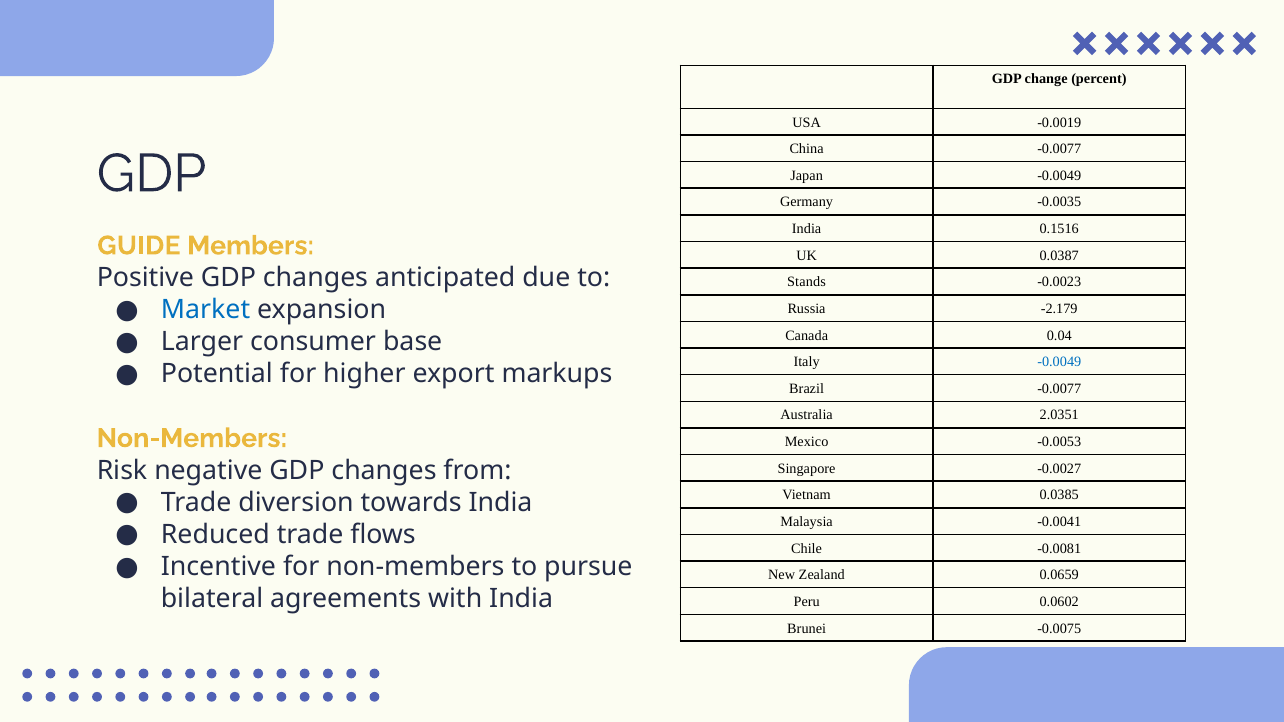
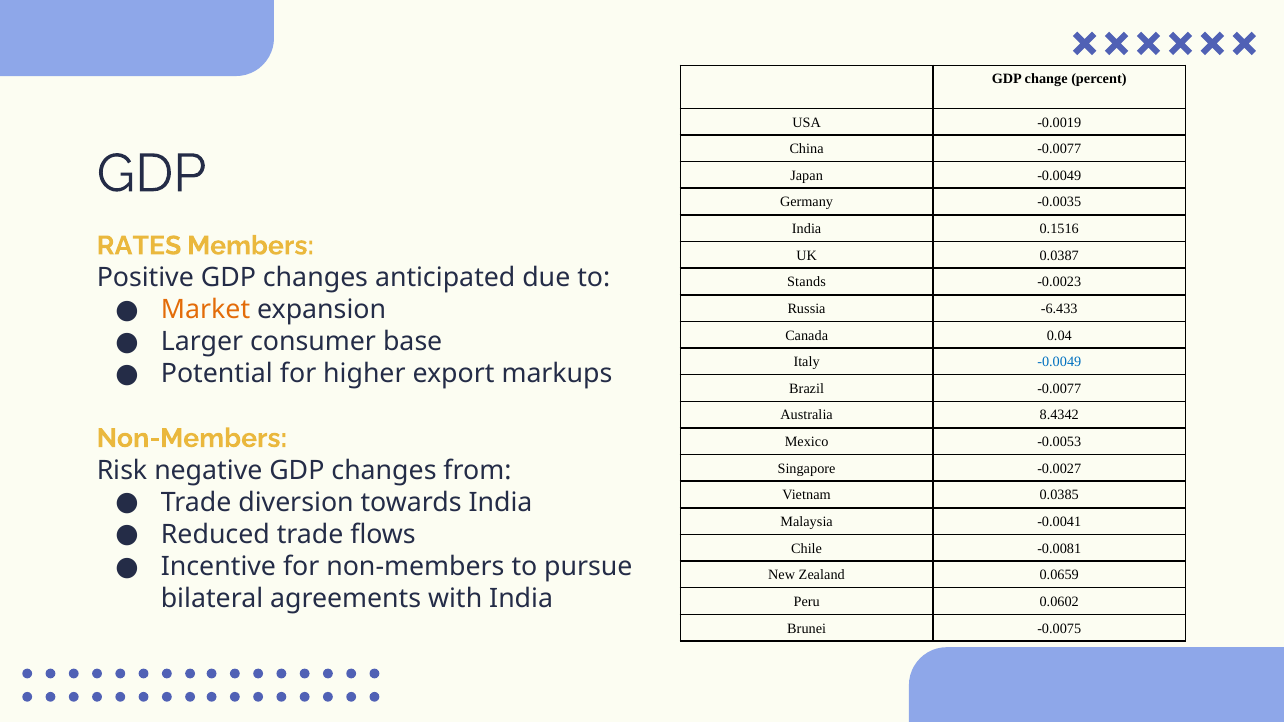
GUIDE: GUIDE -> RATES
Market colour: blue -> orange
-2.179: -2.179 -> -6.433
2.0351: 2.0351 -> 8.4342
